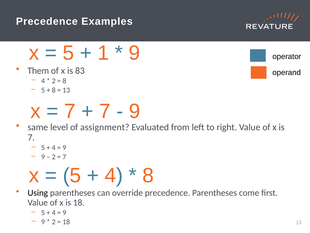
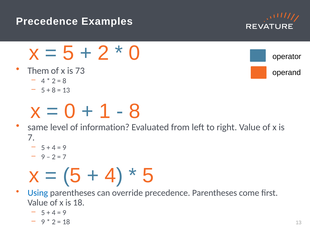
1 at (103, 53): 1 -> 2
9 at (134, 53): 9 -> 0
83: 83 -> 73
7 at (70, 111): 7 -> 0
7 at (105, 111): 7 -> 1
9 at (135, 111): 9 -> 8
assignment: assignment -> information
8 at (148, 175): 8 -> 5
Using colour: black -> blue
